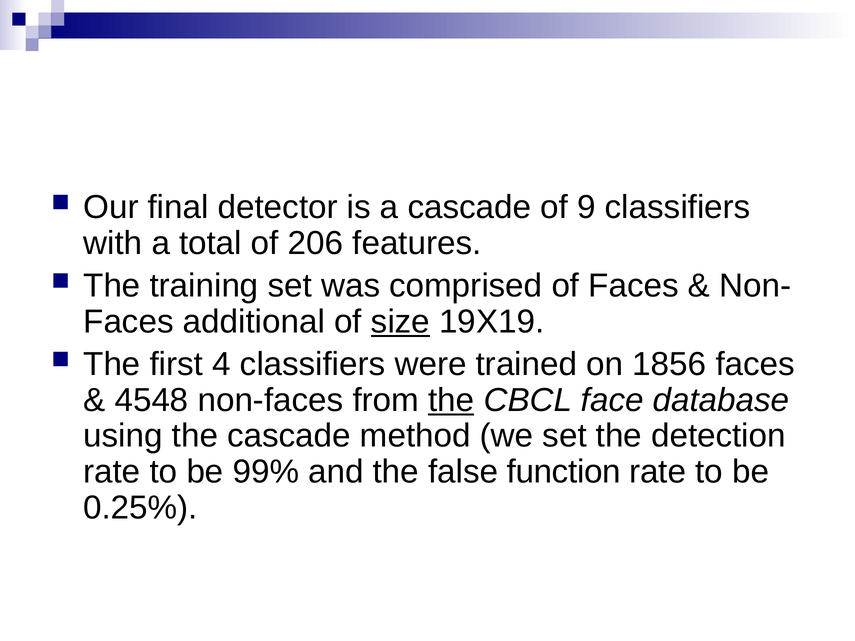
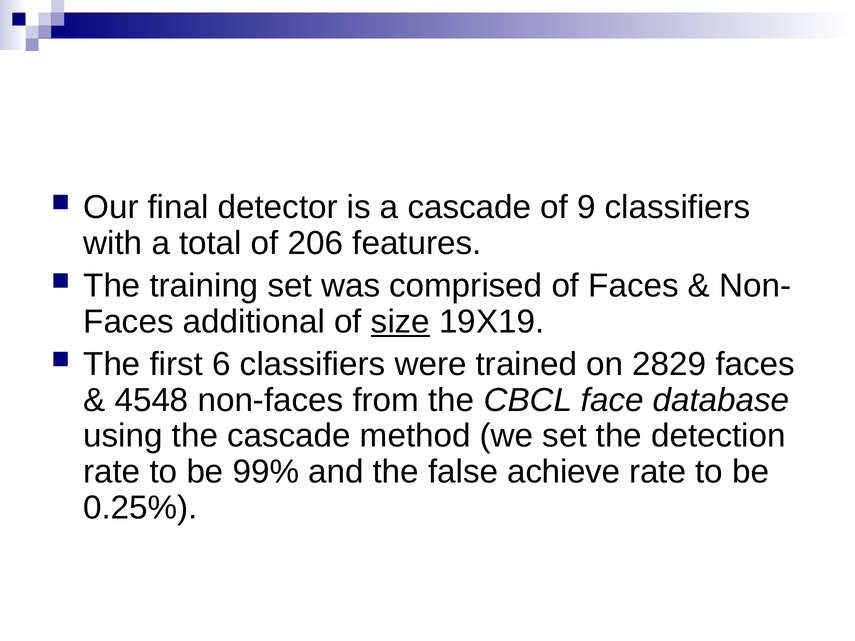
4: 4 -> 6
1856: 1856 -> 2829
the at (451, 400) underline: present -> none
function: function -> achieve
